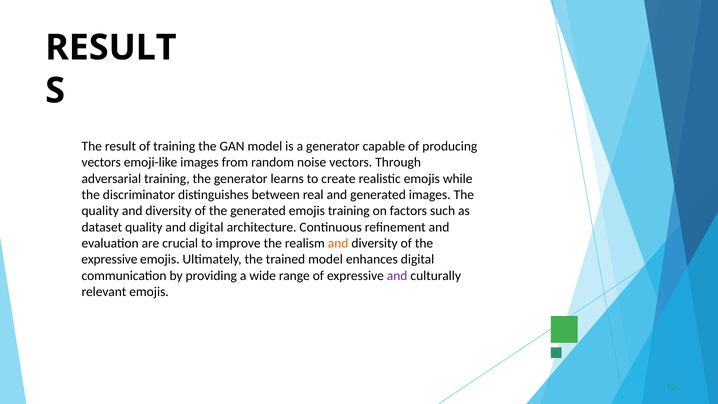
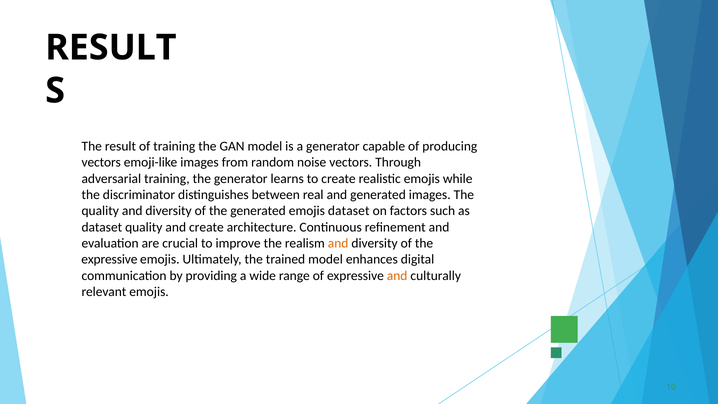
emojis training: training -> dataset
and digital: digital -> create
and at (397, 276) colour: purple -> orange
